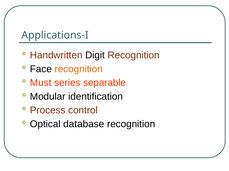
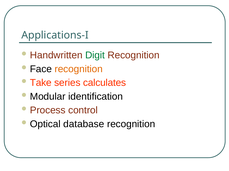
Digit colour: black -> green
Must: Must -> Take
separable: separable -> calculates
